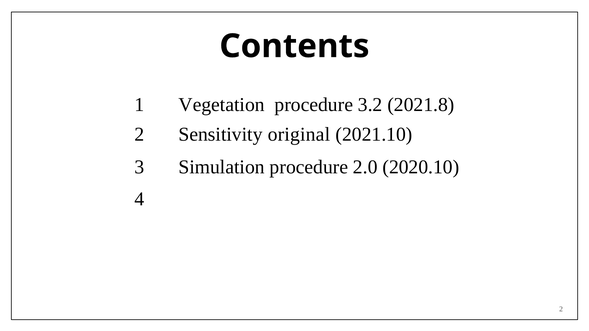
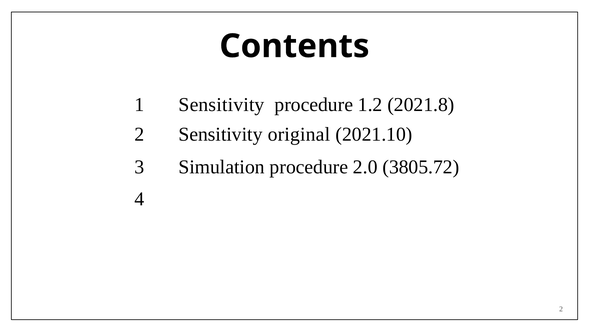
1 Vegetation: Vegetation -> Sensitivity
3.2: 3.2 -> 1.2
2020.10: 2020.10 -> 3805.72
